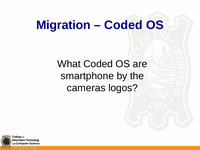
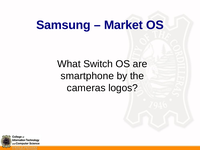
Migration: Migration -> Samsung
Coded at (123, 25): Coded -> Market
What Coded: Coded -> Switch
